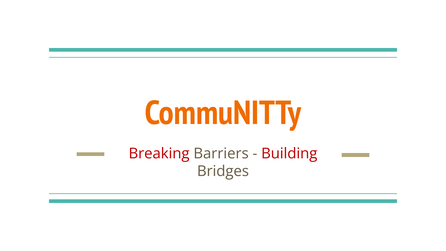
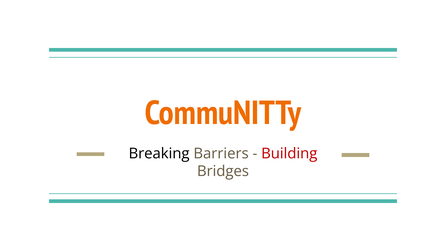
Breaking colour: red -> black
